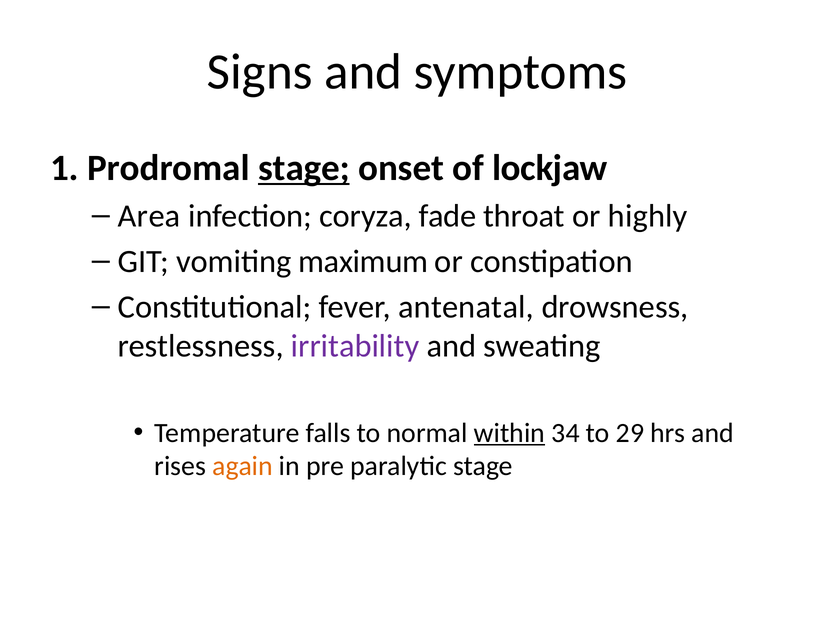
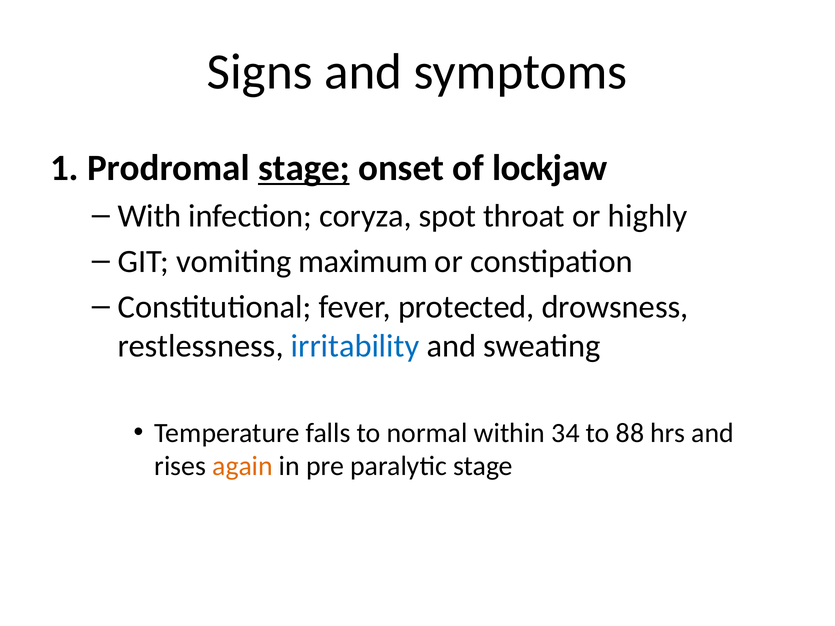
Area: Area -> With
fade: fade -> spot
antenatal: antenatal -> protected
irritability colour: purple -> blue
within underline: present -> none
29: 29 -> 88
